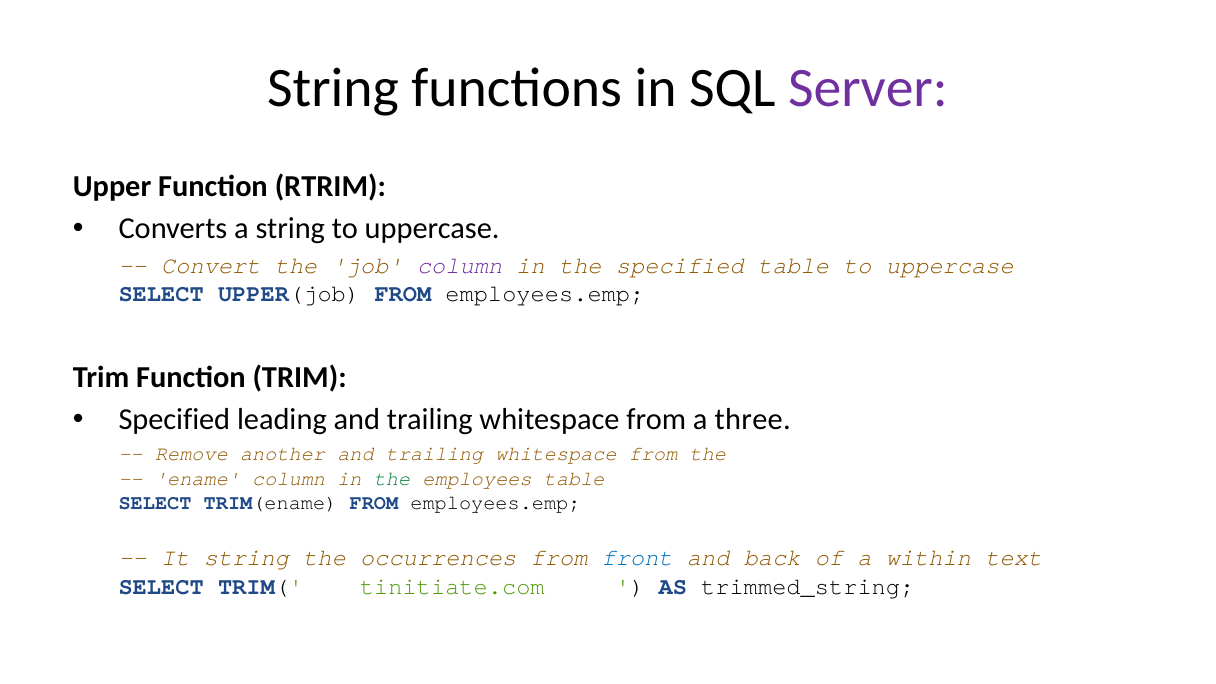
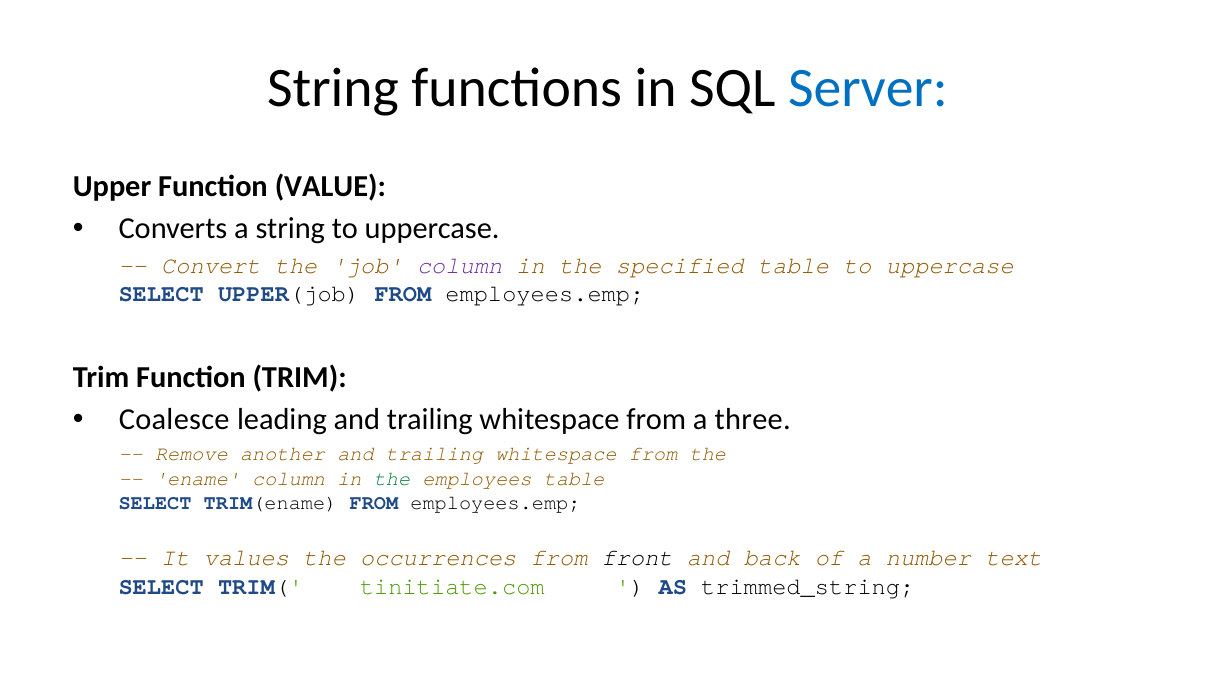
Server colour: purple -> blue
RTRIM: RTRIM -> VALUE
Specified at (174, 420): Specified -> Coalesce
It string: string -> values
front colour: blue -> black
within: within -> number
